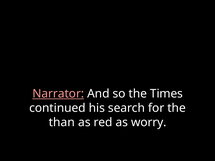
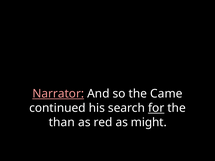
Times: Times -> Came
for underline: none -> present
worry: worry -> might
